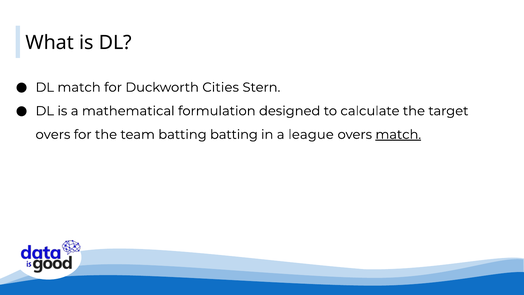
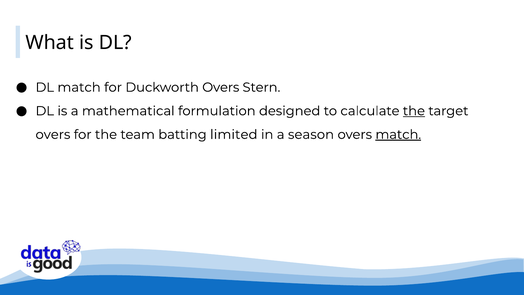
Duckworth Cities: Cities -> Overs
the at (414, 111) underline: none -> present
batting batting: batting -> limited
league: league -> season
